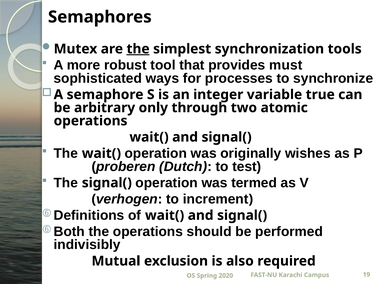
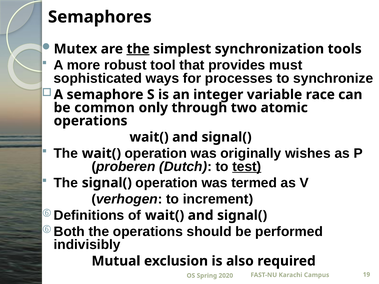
true: true -> race
arbitrary: arbitrary -> common
test underline: none -> present
